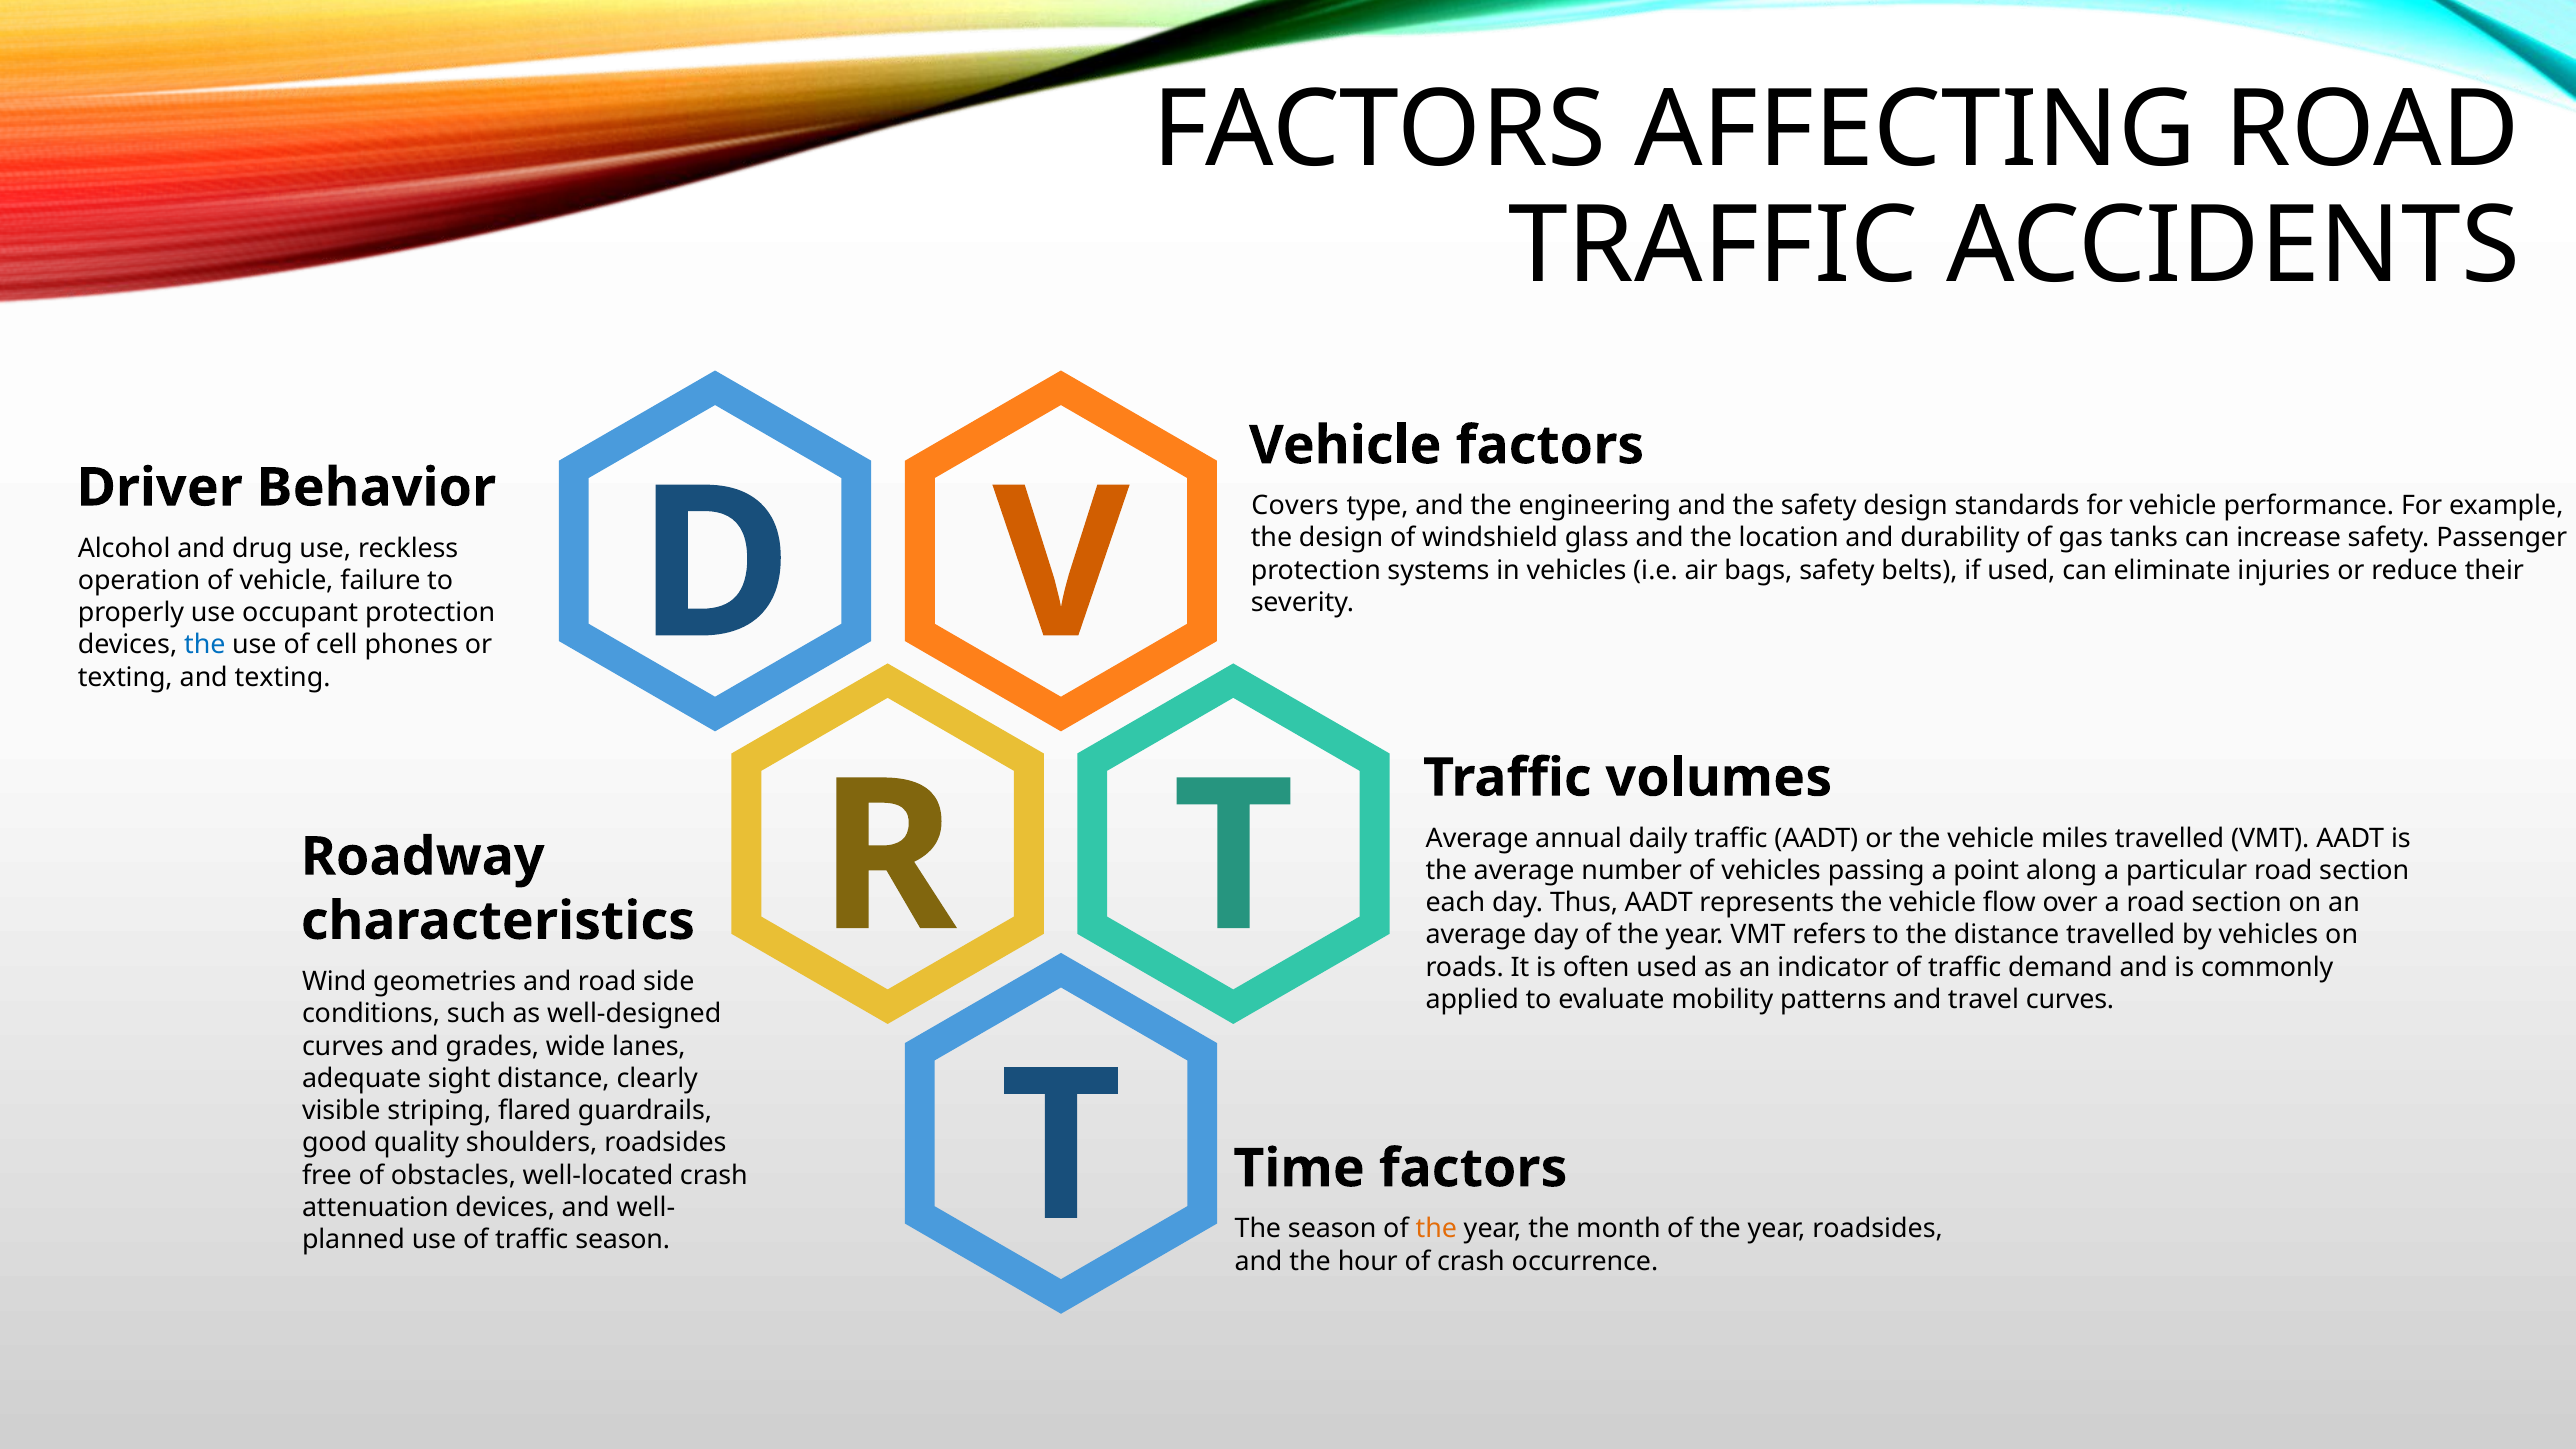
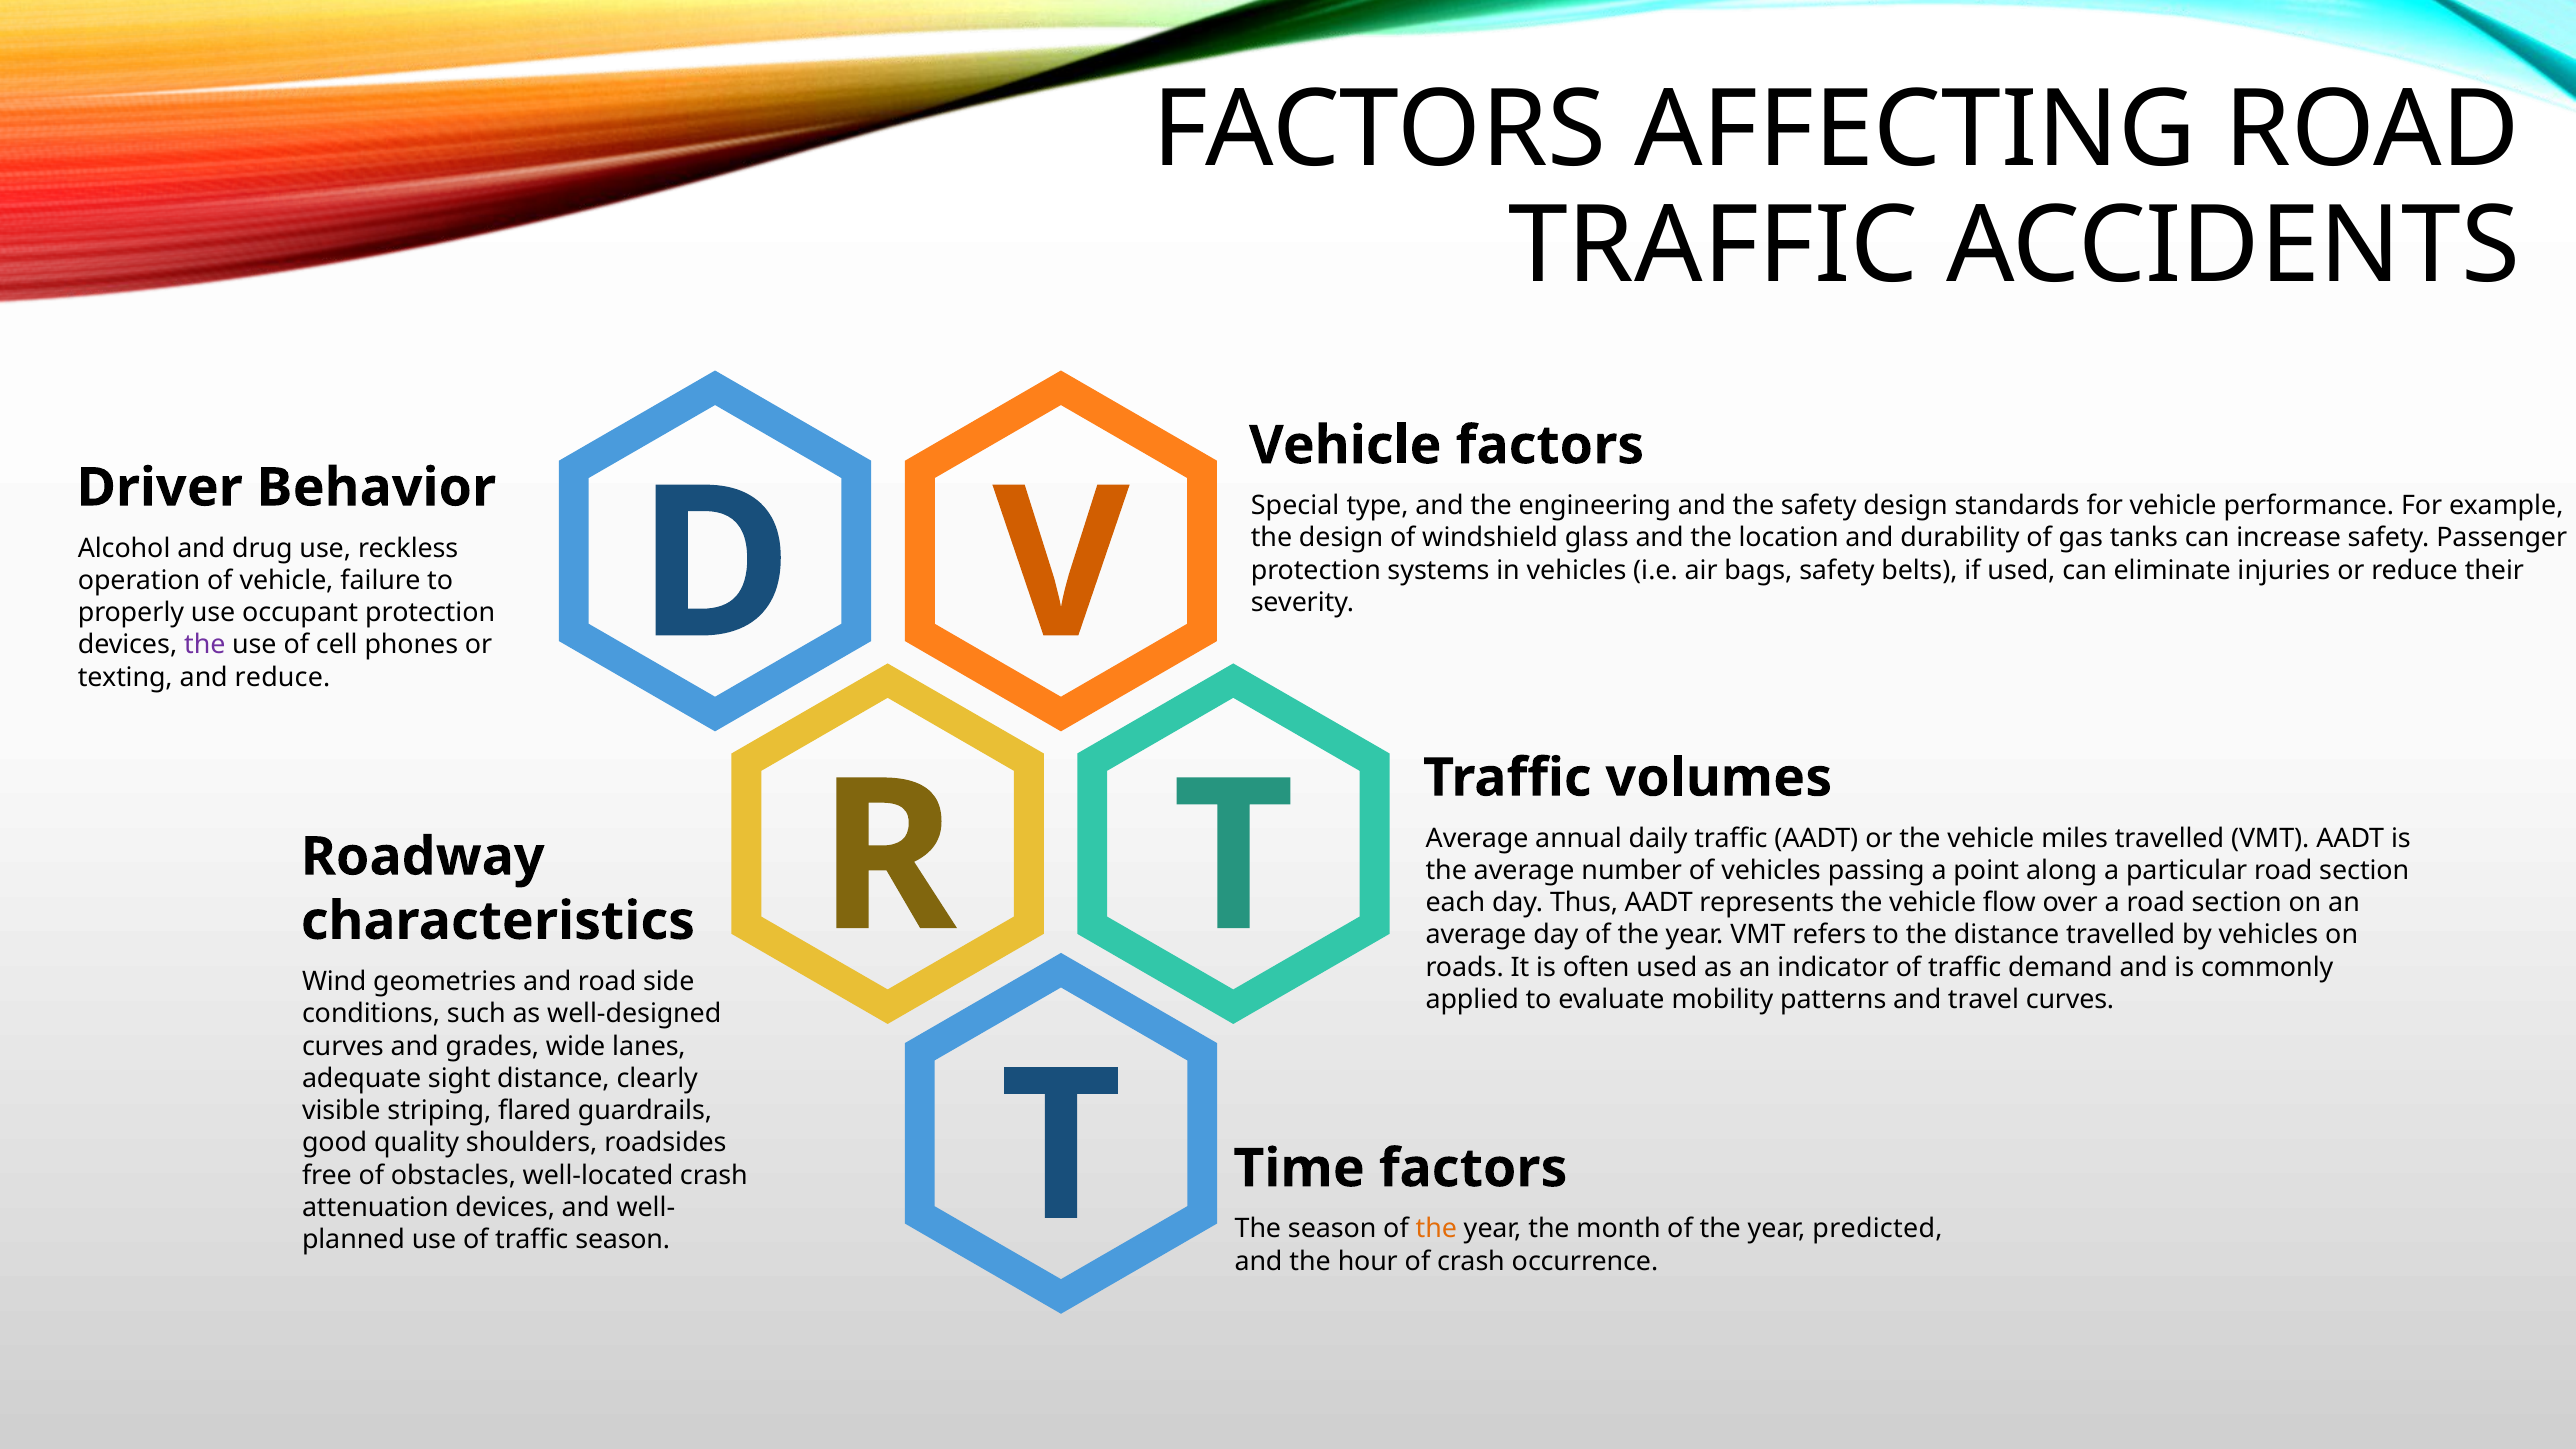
Covers: Covers -> Special
the at (205, 645) colour: blue -> purple
and texting: texting -> reduce
year roadsides: roadsides -> predicted
